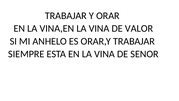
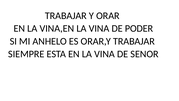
VALOR: VALOR -> PODER
